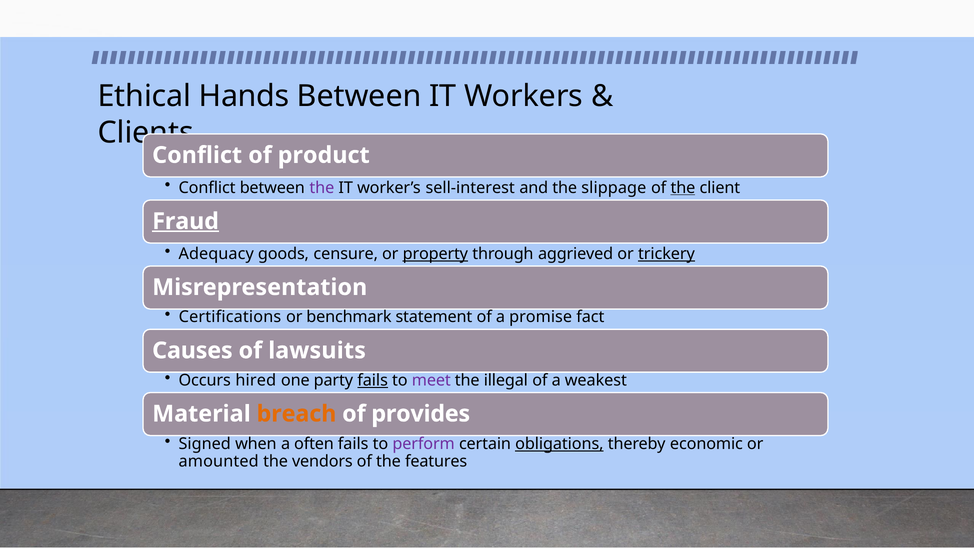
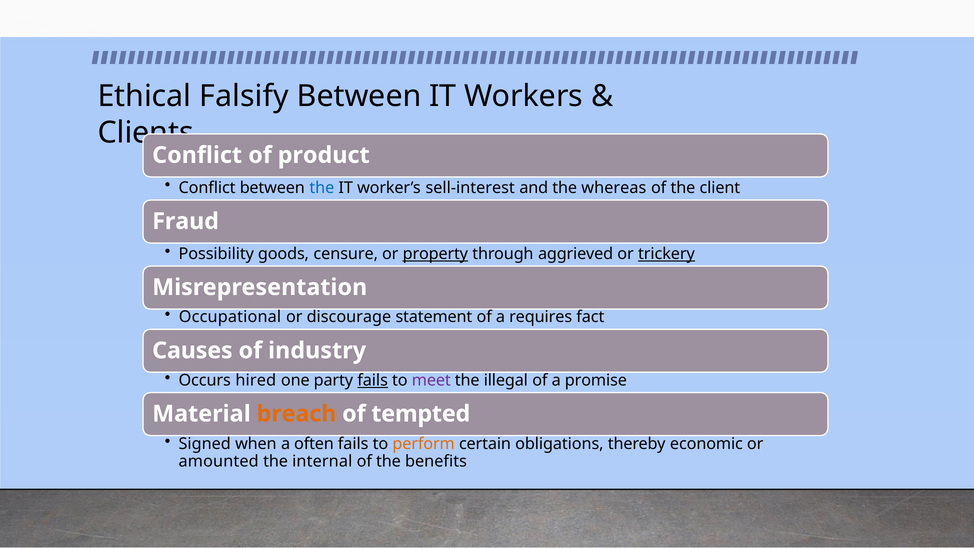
Hands: Hands -> Falsify
the at (322, 188) colour: purple -> blue
slippage: slippage -> whereas
the at (683, 188) underline: present -> none
Fraud underline: present -> none
Adequacy: Adequacy -> Possibility
Certifications: Certifications -> Occupational
benchmark: benchmark -> discourage
promise: promise -> requires
lawsuits: lawsuits -> industry
weakest: weakest -> promise
provides: provides -> tempted
perform colour: purple -> orange
obligations underline: present -> none
vendors: vendors -> internal
features: features -> benefits
